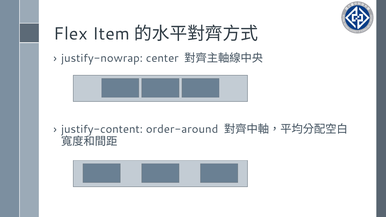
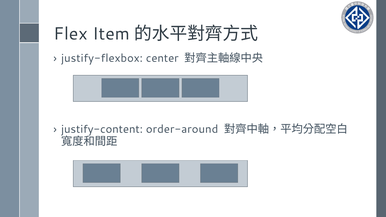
justify-nowrap: justify-nowrap -> justify-flexbox
